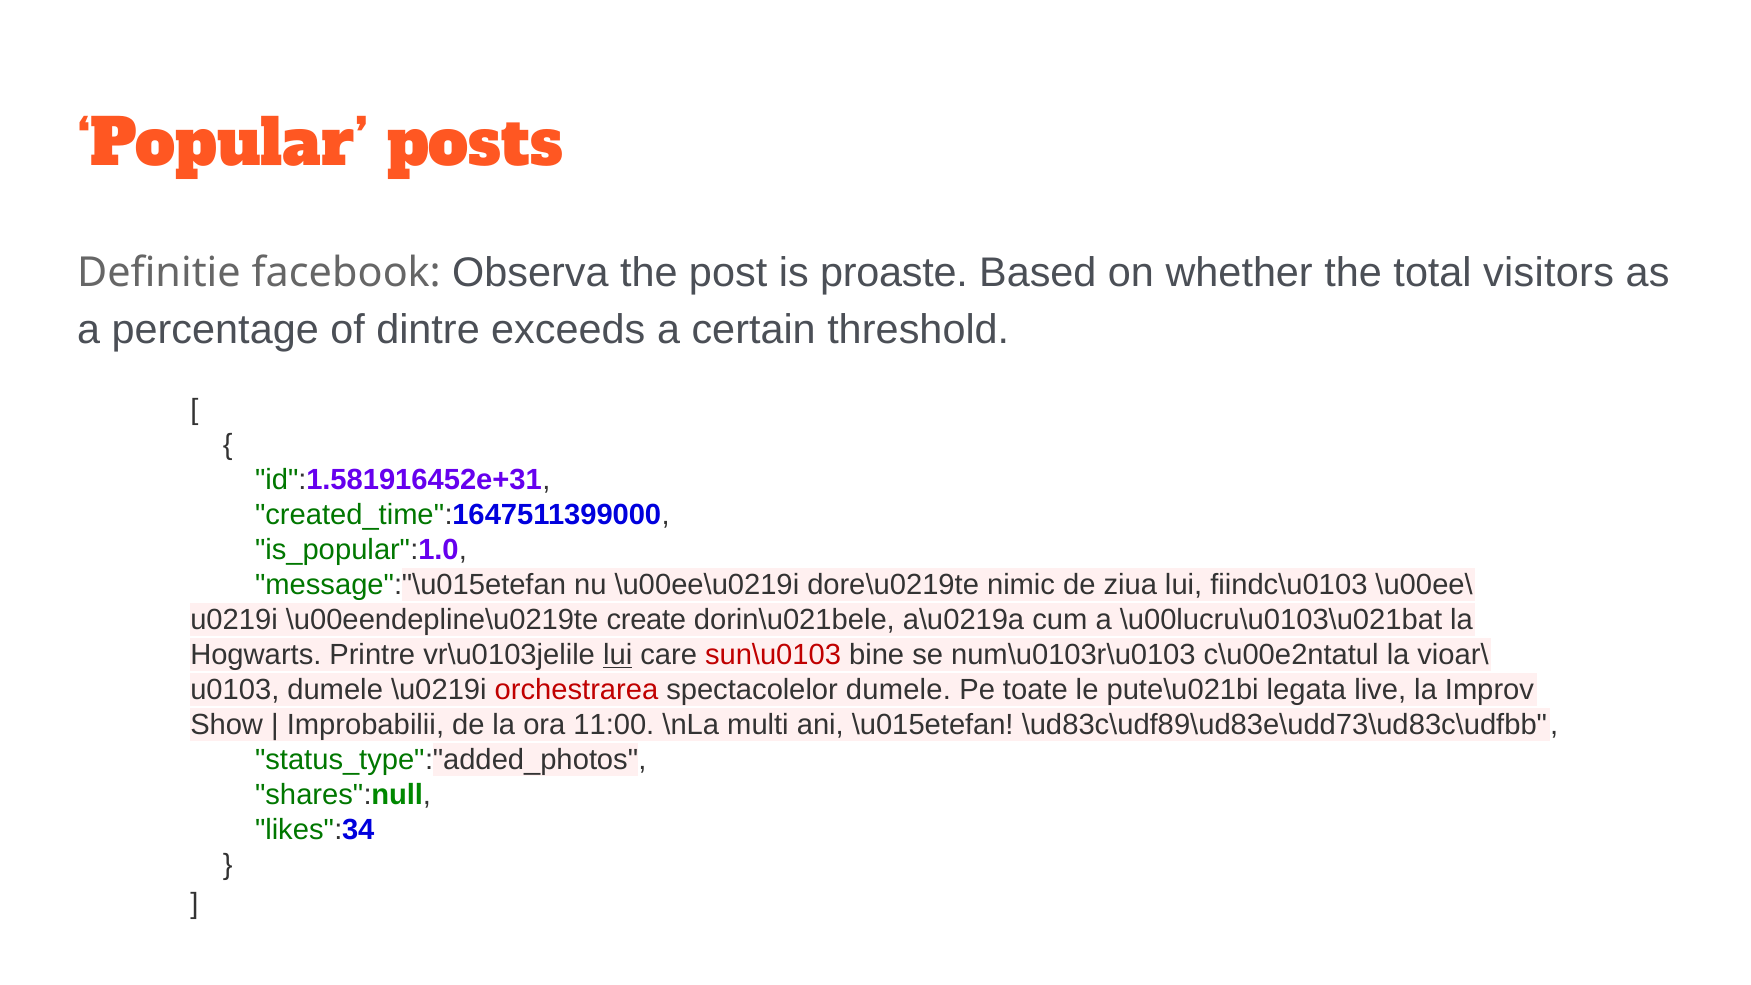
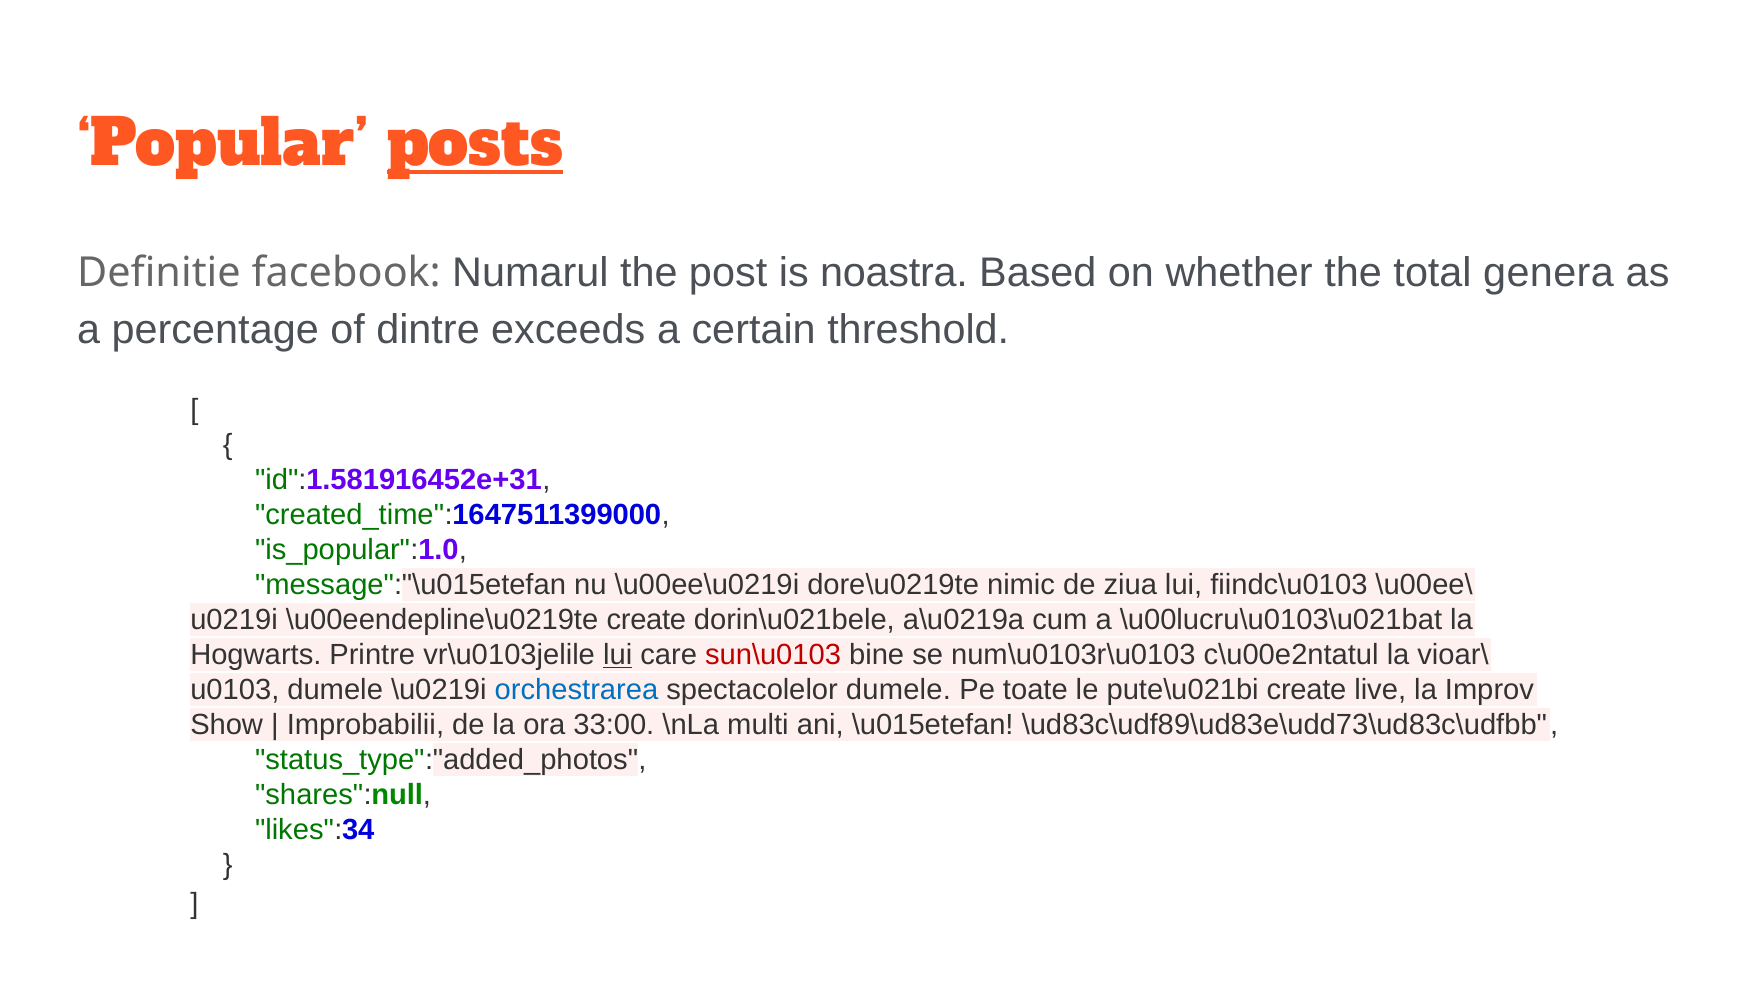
posts underline: none -> present
Observa: Observa -> Numarul
proaste: proaste -> noastra
visitors: visitors -> genera
orchestrarea colour: red -> blue
pute\u021bi legata: legata -> create
11:00: 11:00 -> 33:00
